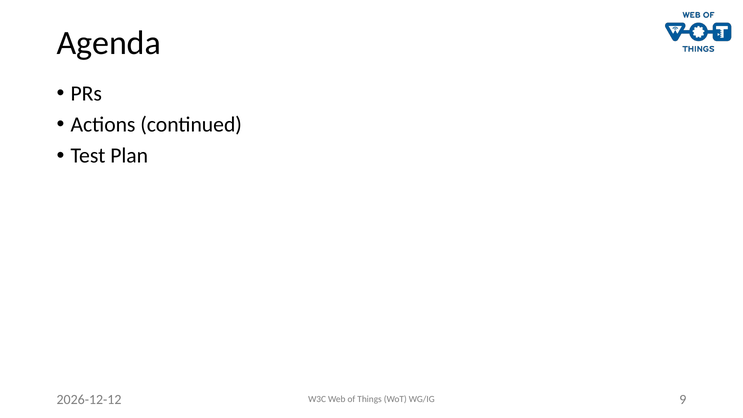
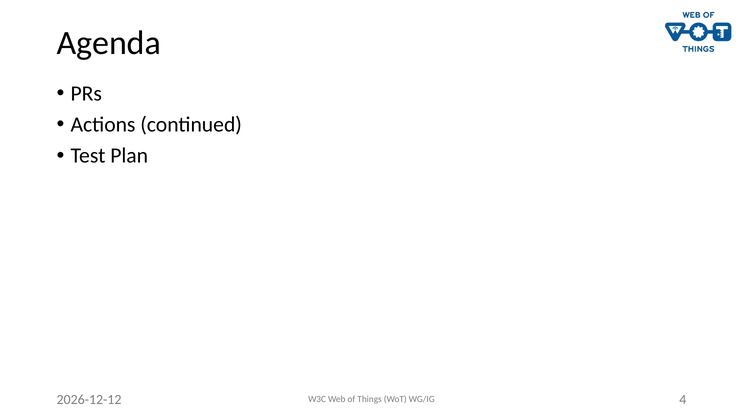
9: 9 -> 4
